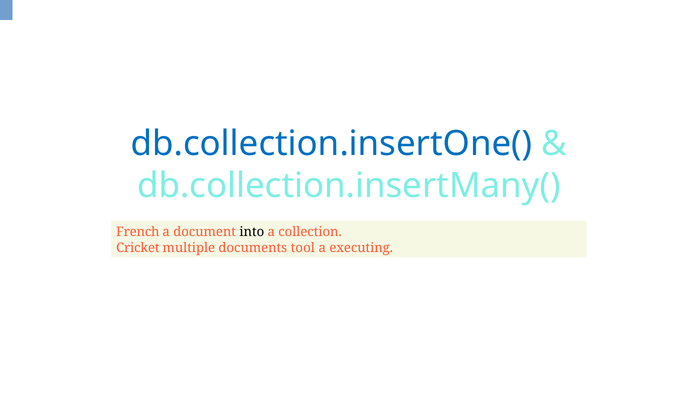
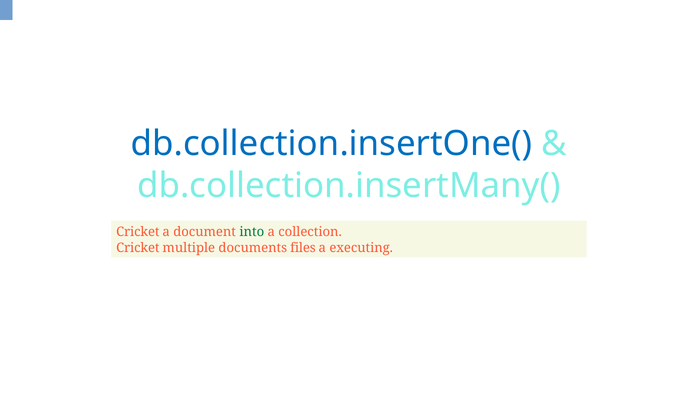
French at (138, 232): French -> Cricket
into colour: black -> green
tool: tool -> files
